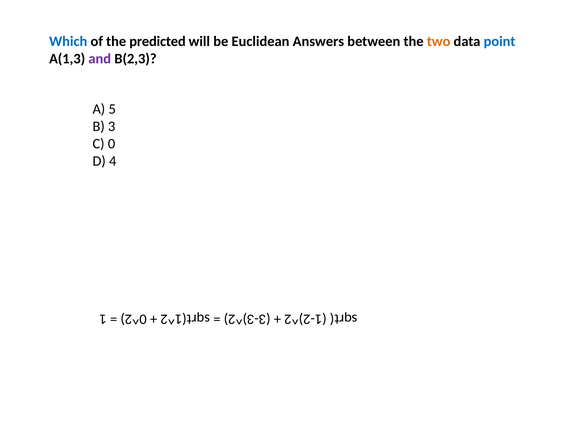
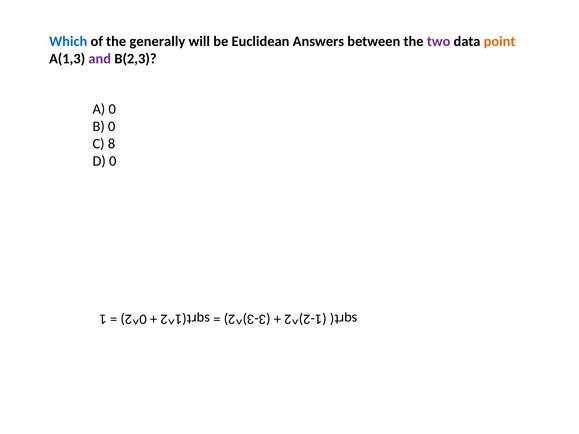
predicted: predicted -> generally
two colour: orange -> purple
point colour: blue -> orange
A 5: 5 -> 0
B 3: 3 -> 0
C 0: 0 -> 8
D 4: 4 -> 0
